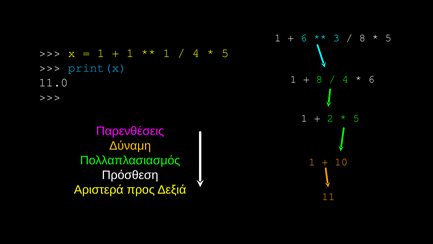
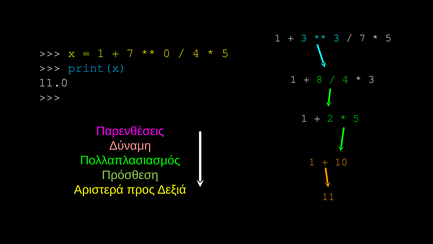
6 at (304, 38): 6 -> 3
8 at (362, 38): 8 -> 7
1 at (130, 53): 1 -> 7
1 at (167, 53): 1 -> 0
6 at (371, 79): 6 -> 3
Δύναμη colour: yellow -> pink
Πρόσθεση colour: white -> light green
